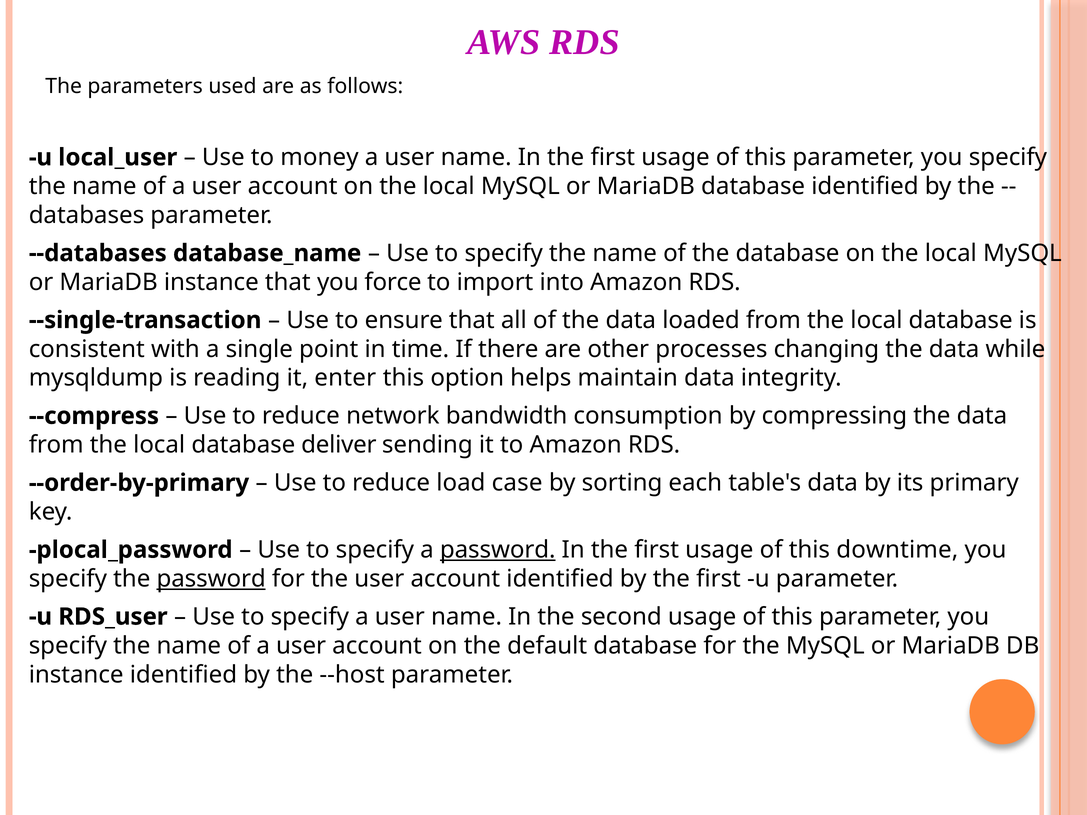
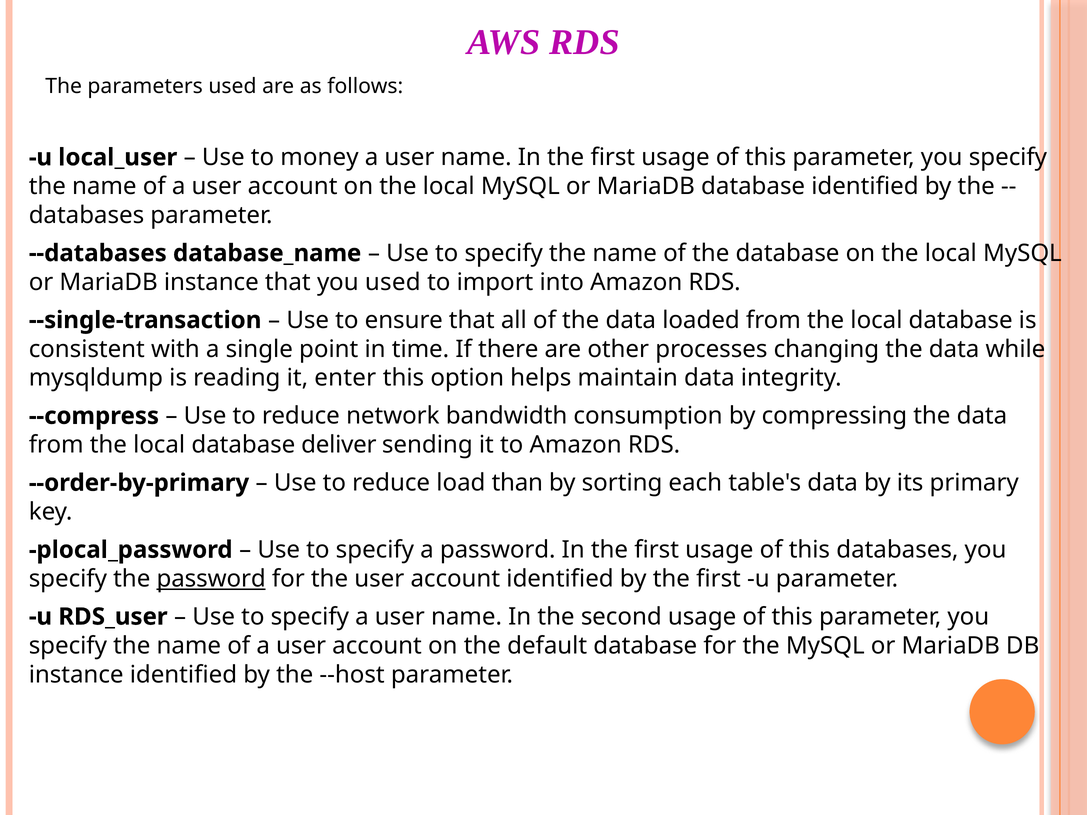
you force: force -> used
case: case -> than
password at (498, 550) underline: present -> none
this downtime: downtime -> databases
